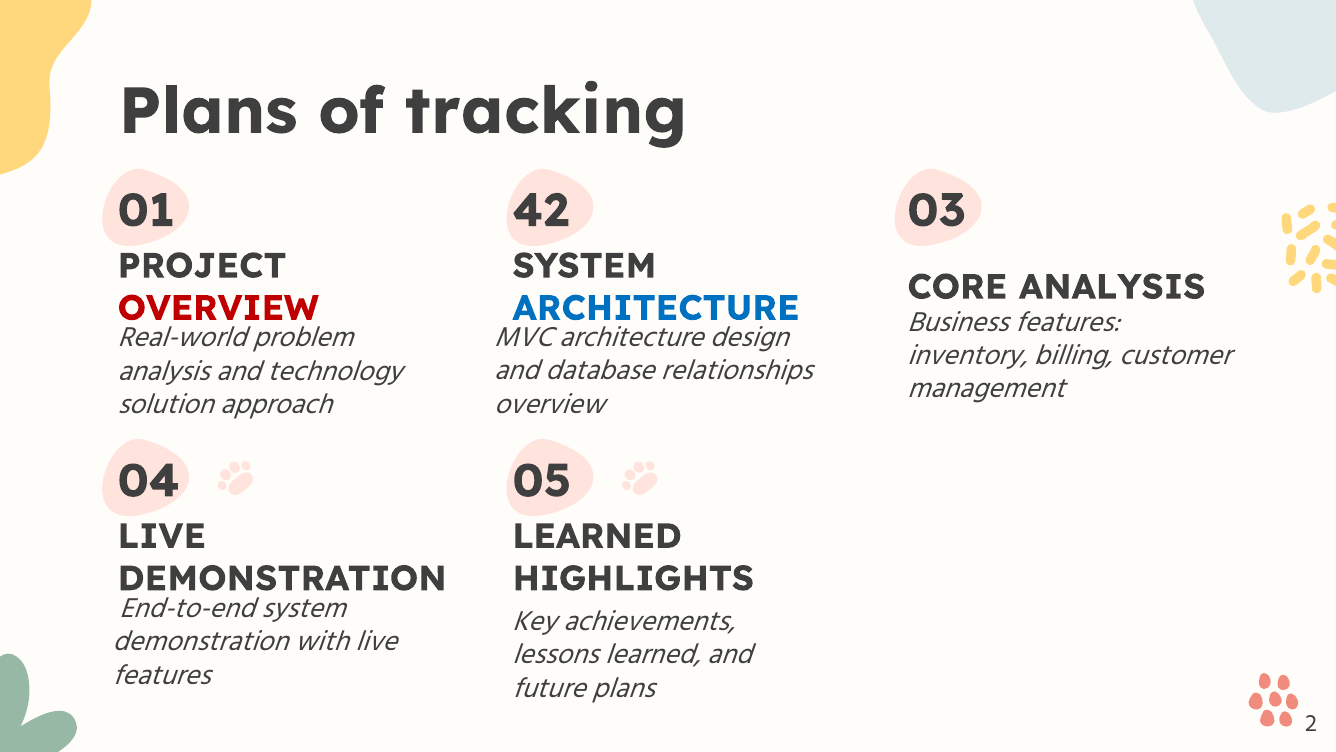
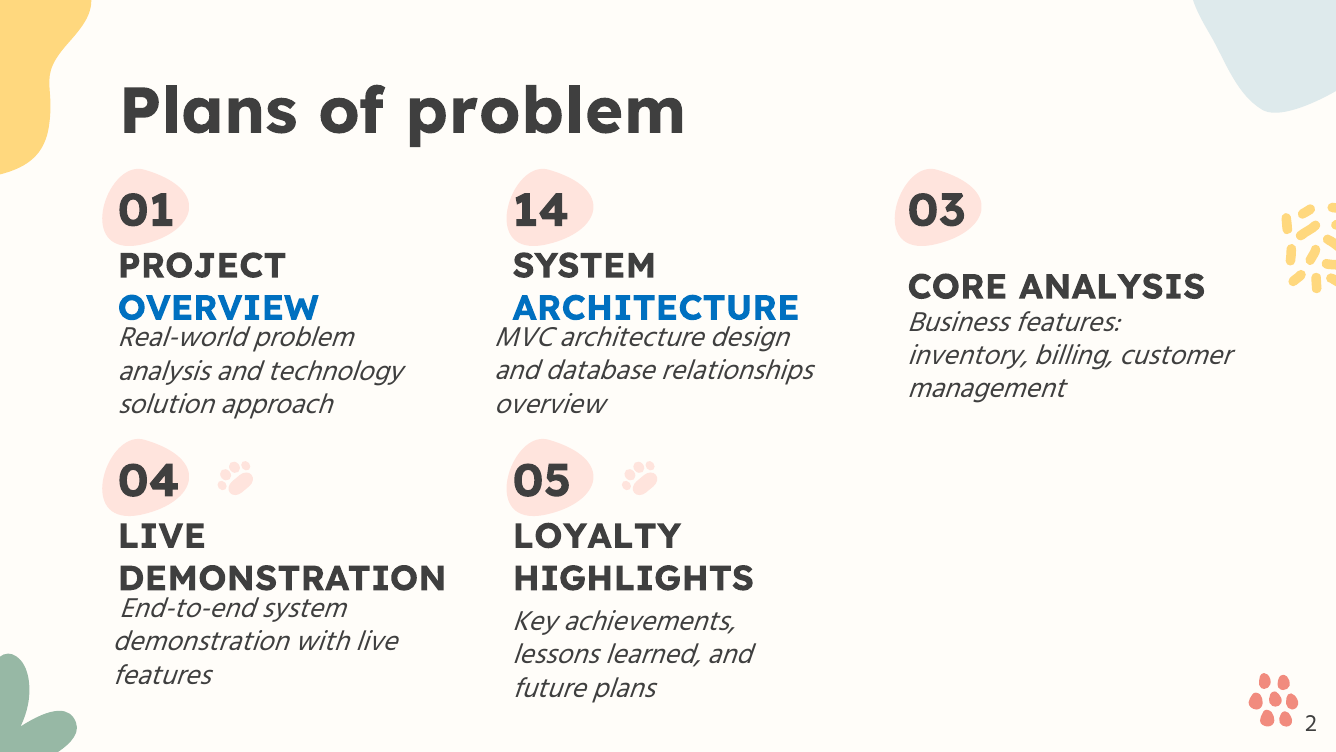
of tracking: tracking -> problem
42: 42 -> 14
OVERVIEW at (218, 308) colour: red -> blue
LEARNED at (597, 536): LEARNED -> LOYALTY
